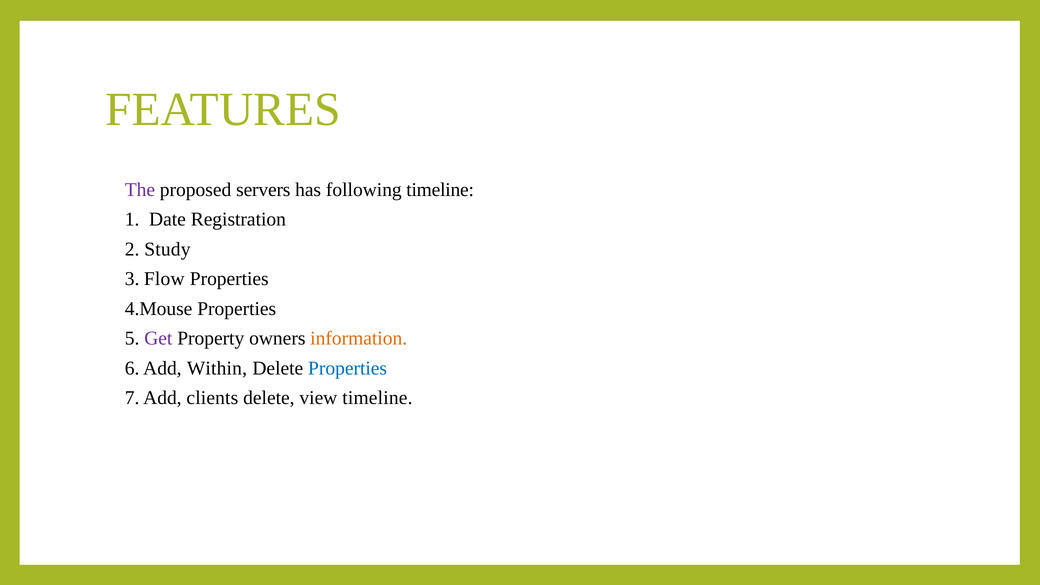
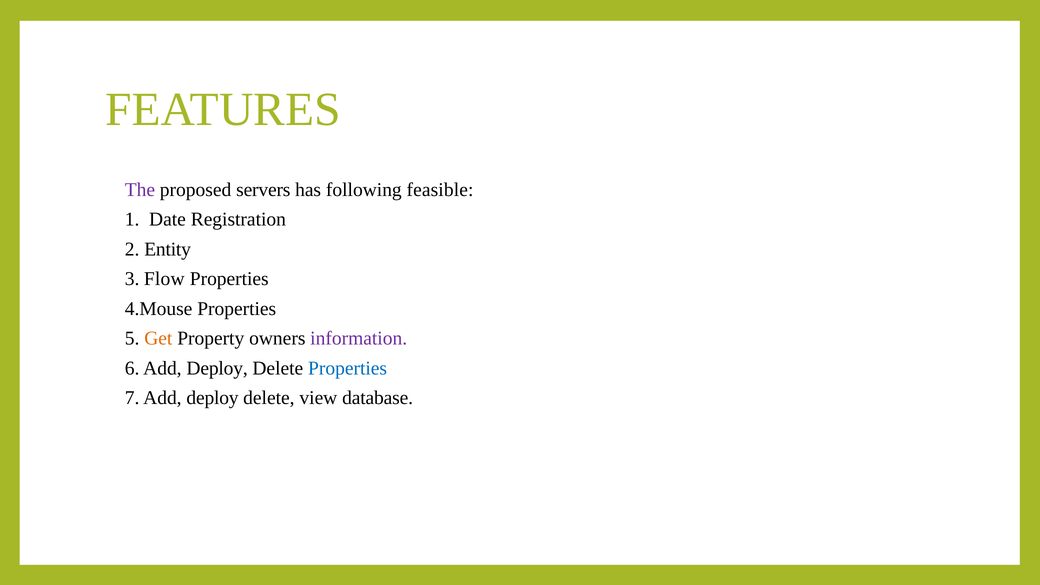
following timeline: timeline -> feasible
Study: Study -> Entity
Get colour: purple -> orange
information colour: orange -> purple
6 Add Within: Within -> Deploy
7 Add clients: clients -> deploy
view timeline: timeline -> database
